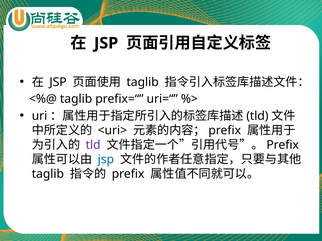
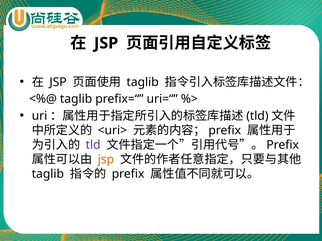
jsp at (106, 160) colour: blue -> orange
